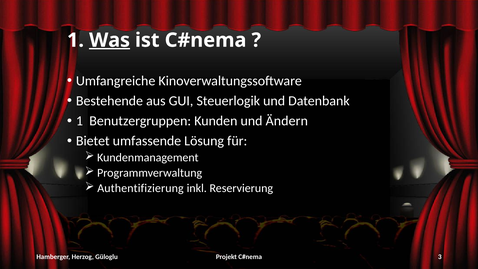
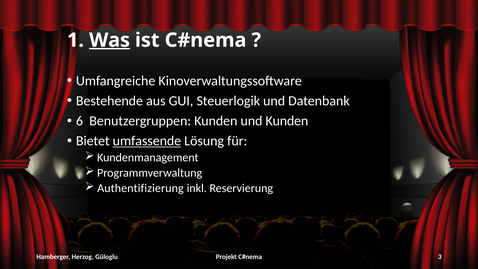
1 at (80, 121): 1 -> 6
und Ändern: Ändern -> Kunden
umfassende underline: none -> present
